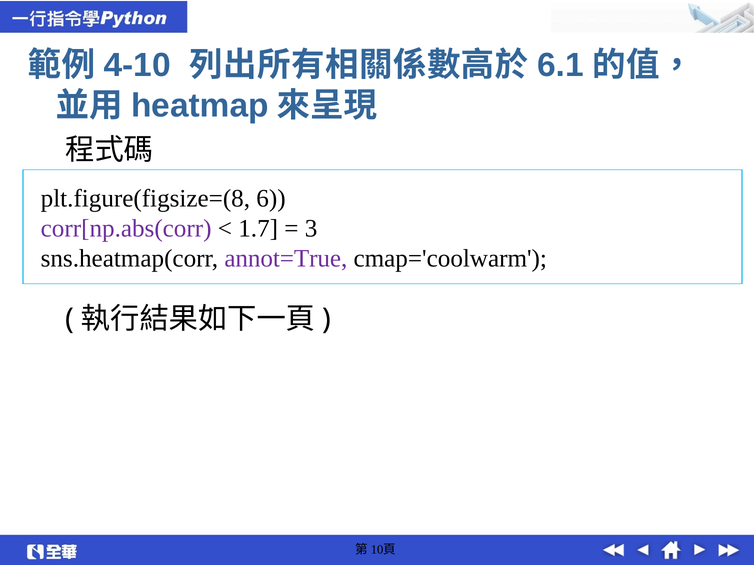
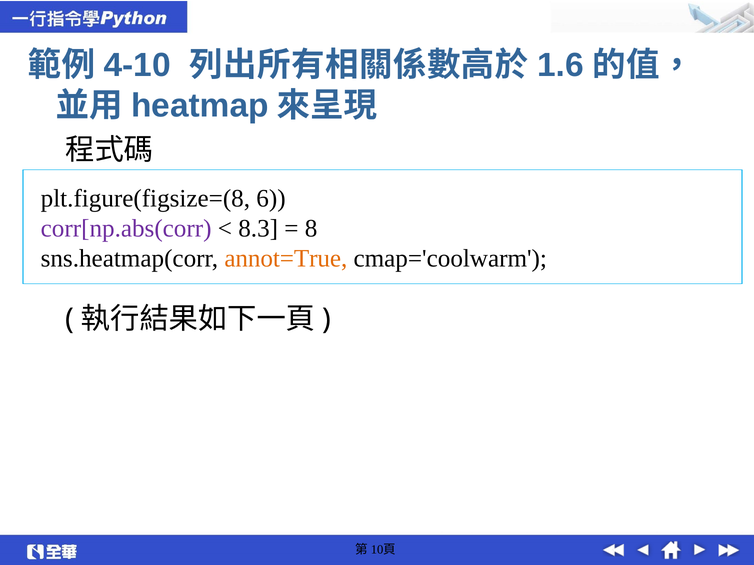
6.1: 6.1 -> 1.6
1.7: 1.7 -> 8.3
3: 3 -> 8
annot=True colour: purple -> orange
